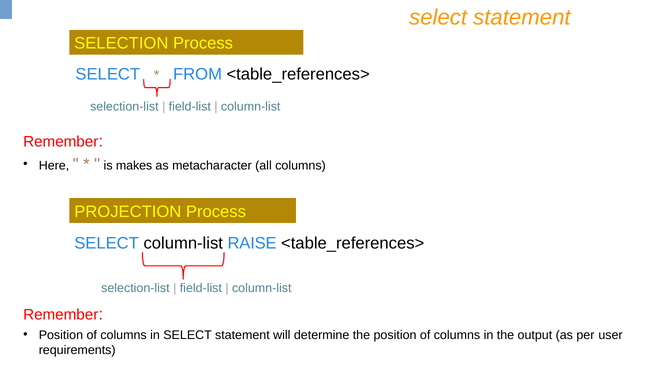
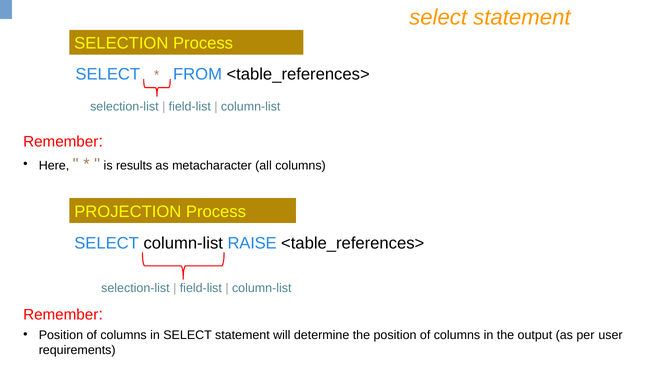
makes: makes -> results
